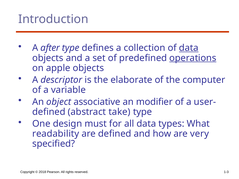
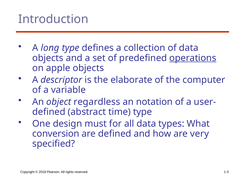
after: after -> long
data at (189, 48) underline: present -> none
associative: associative -> regardless
modifier: modifier -> notation
take: take -> time
readability: readability -> conversion
